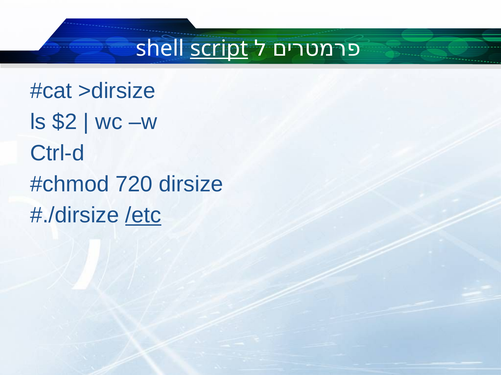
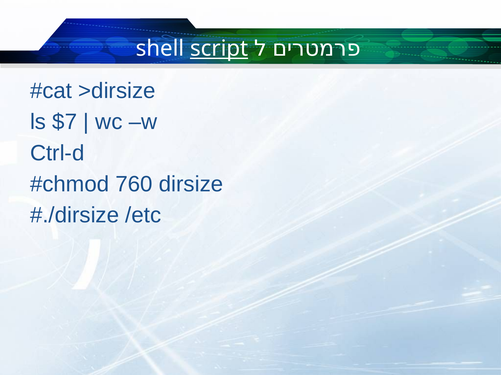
$2: $2 -> $7
720: 720 -> 760
/etc underline: present -> none
